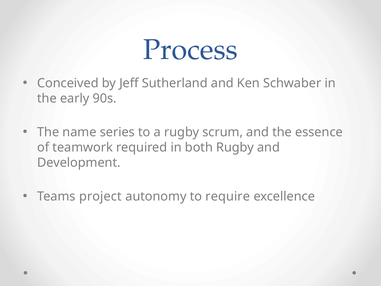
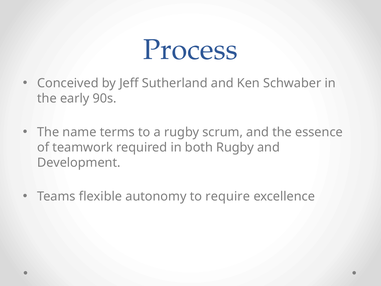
series: series -> terms
project: project -> flexible
